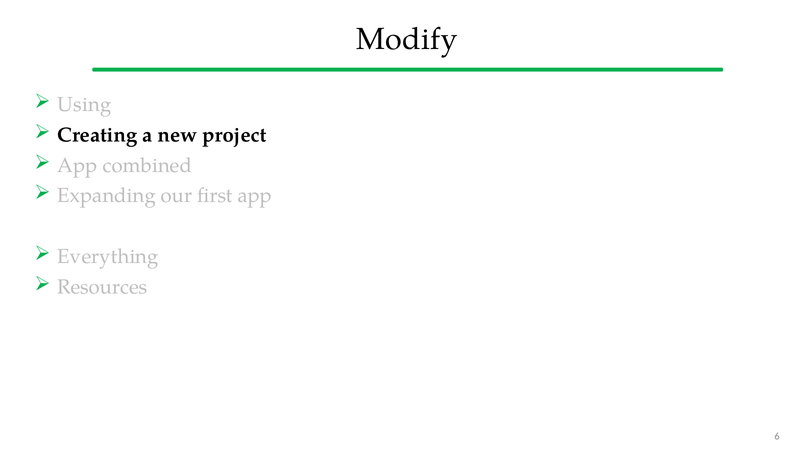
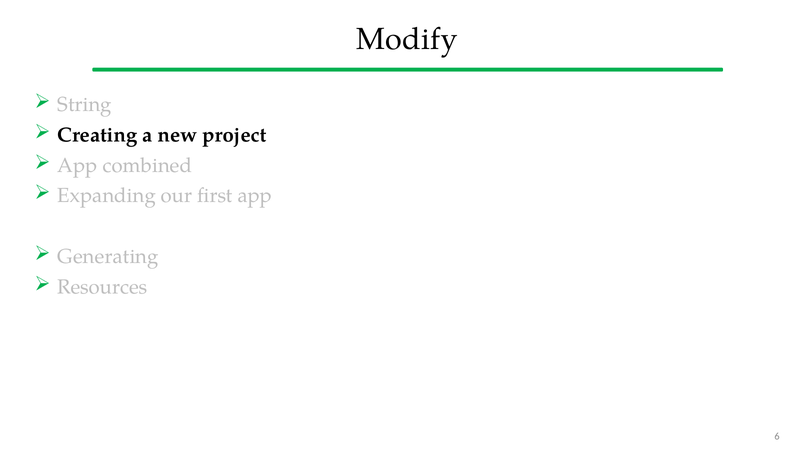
Using: Using -> String
Everything: Everything -> Generating
